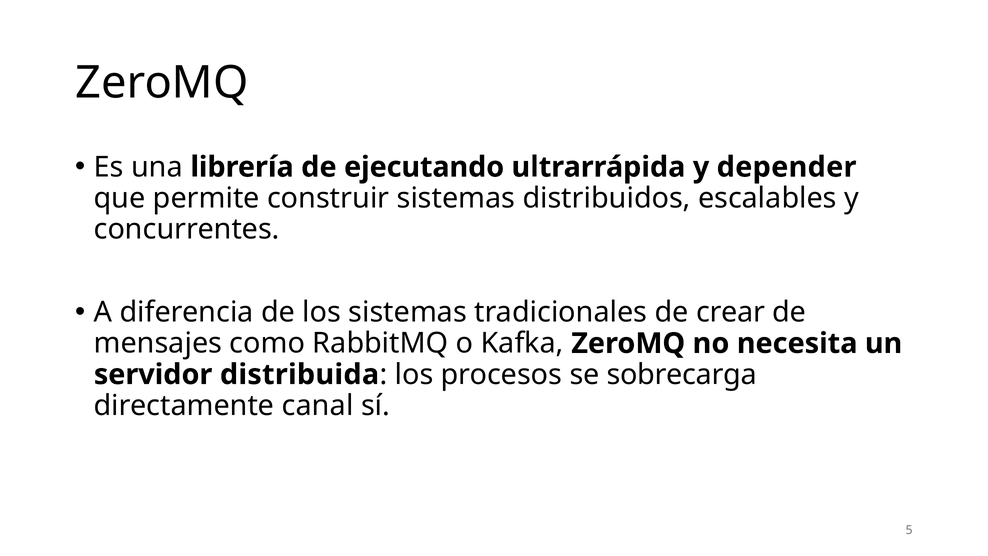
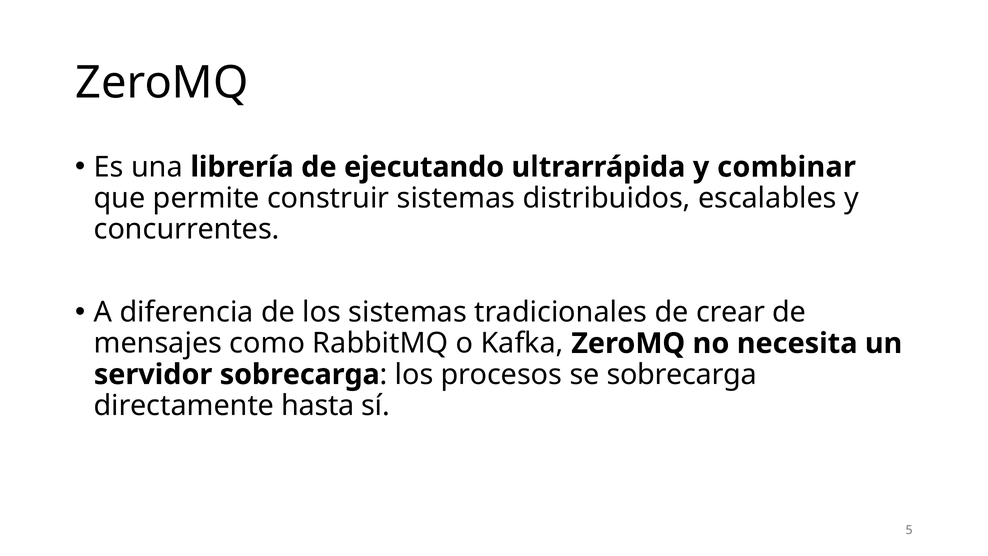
depender: depender -> combinar
servidor distribuida: distribuida -> sobrecarga
canal: canal -> hasta
